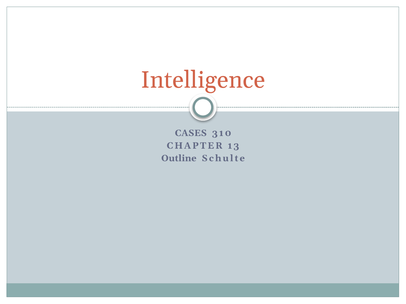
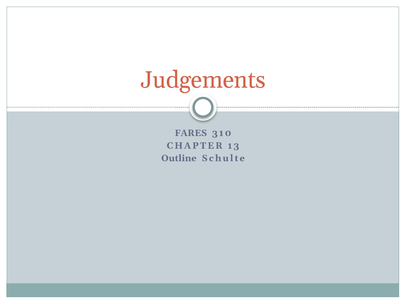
Intelligence: Intelligence -> Judgements
CASES: CASES -> FARES
